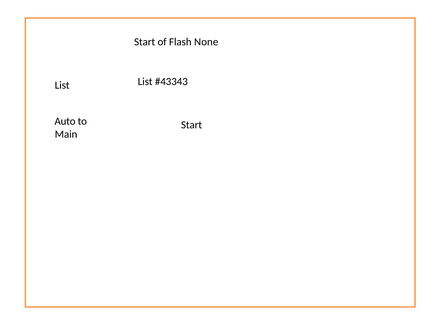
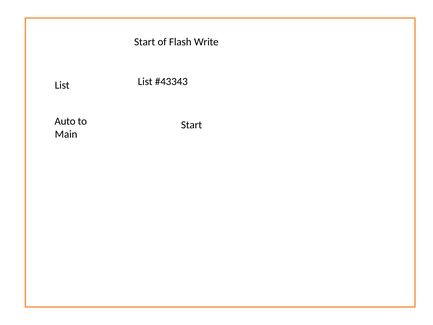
None: None -> Write
